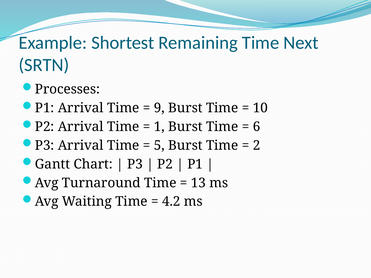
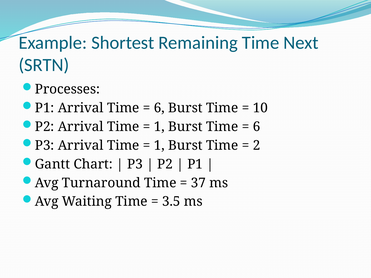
9 at (159, 108): 9 -> 6
5 at (159, 146): 5 -> 1
13: 13 -> 37
4.2: 4.2 -> 3.5
